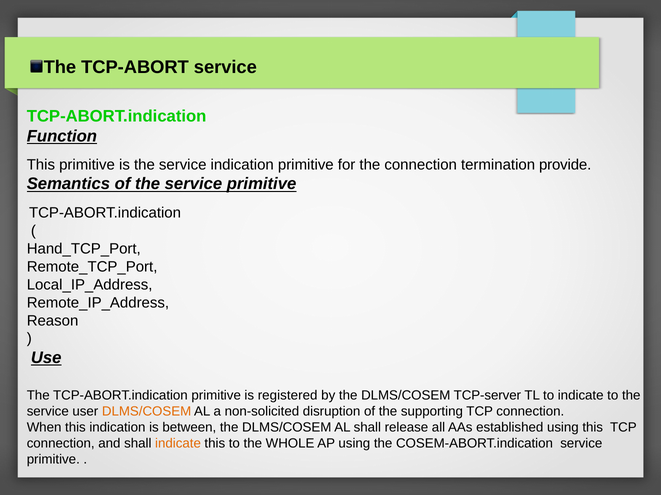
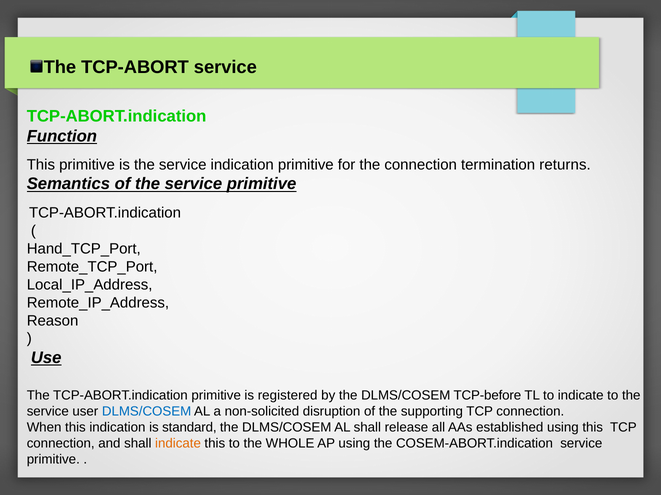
provide: provide -> returns
TCP-server: TCP-server -> TCP-before
DLMS/COSEM at (147, 412) colour: orange -> blue
between: between -> standard
